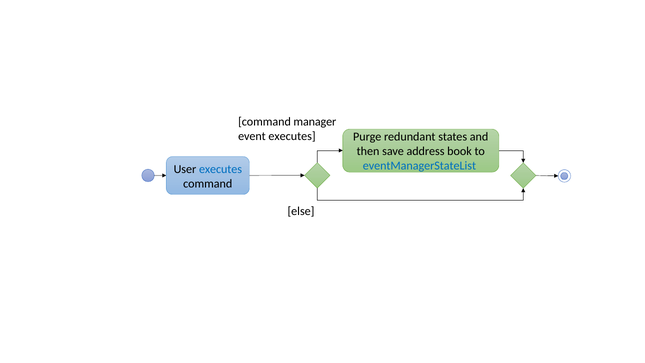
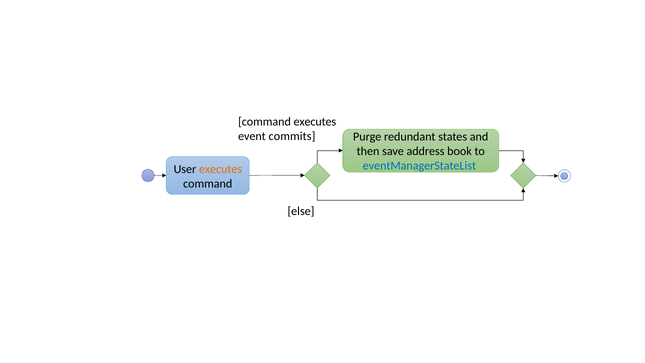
command manager: manager -> executes
event executes: executes -> commits
executes at (221, 169) colour: blue -> orange
